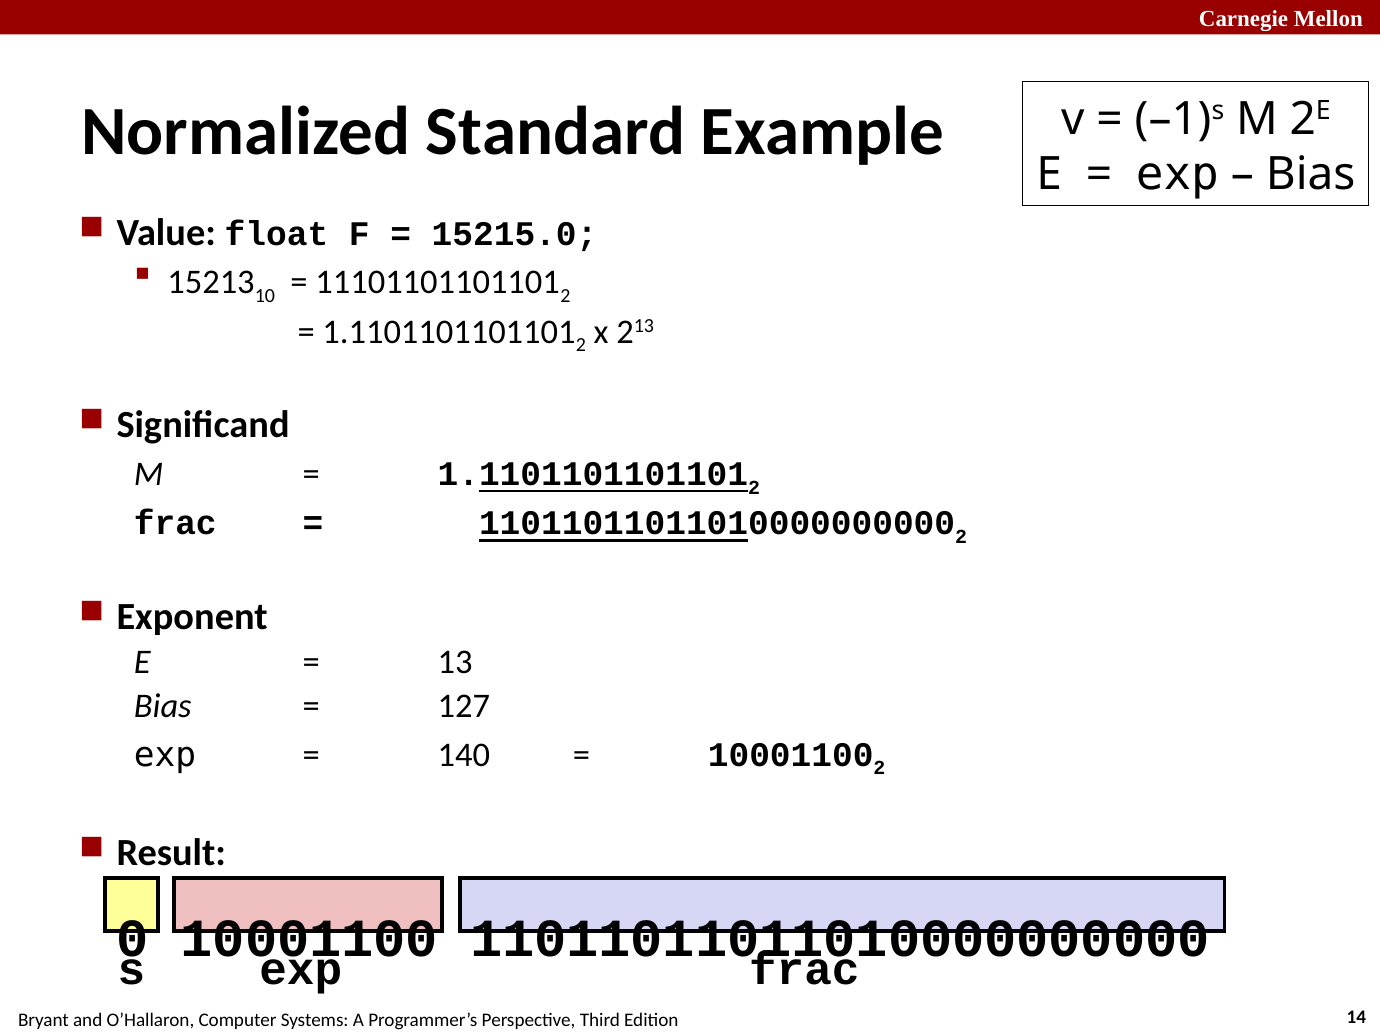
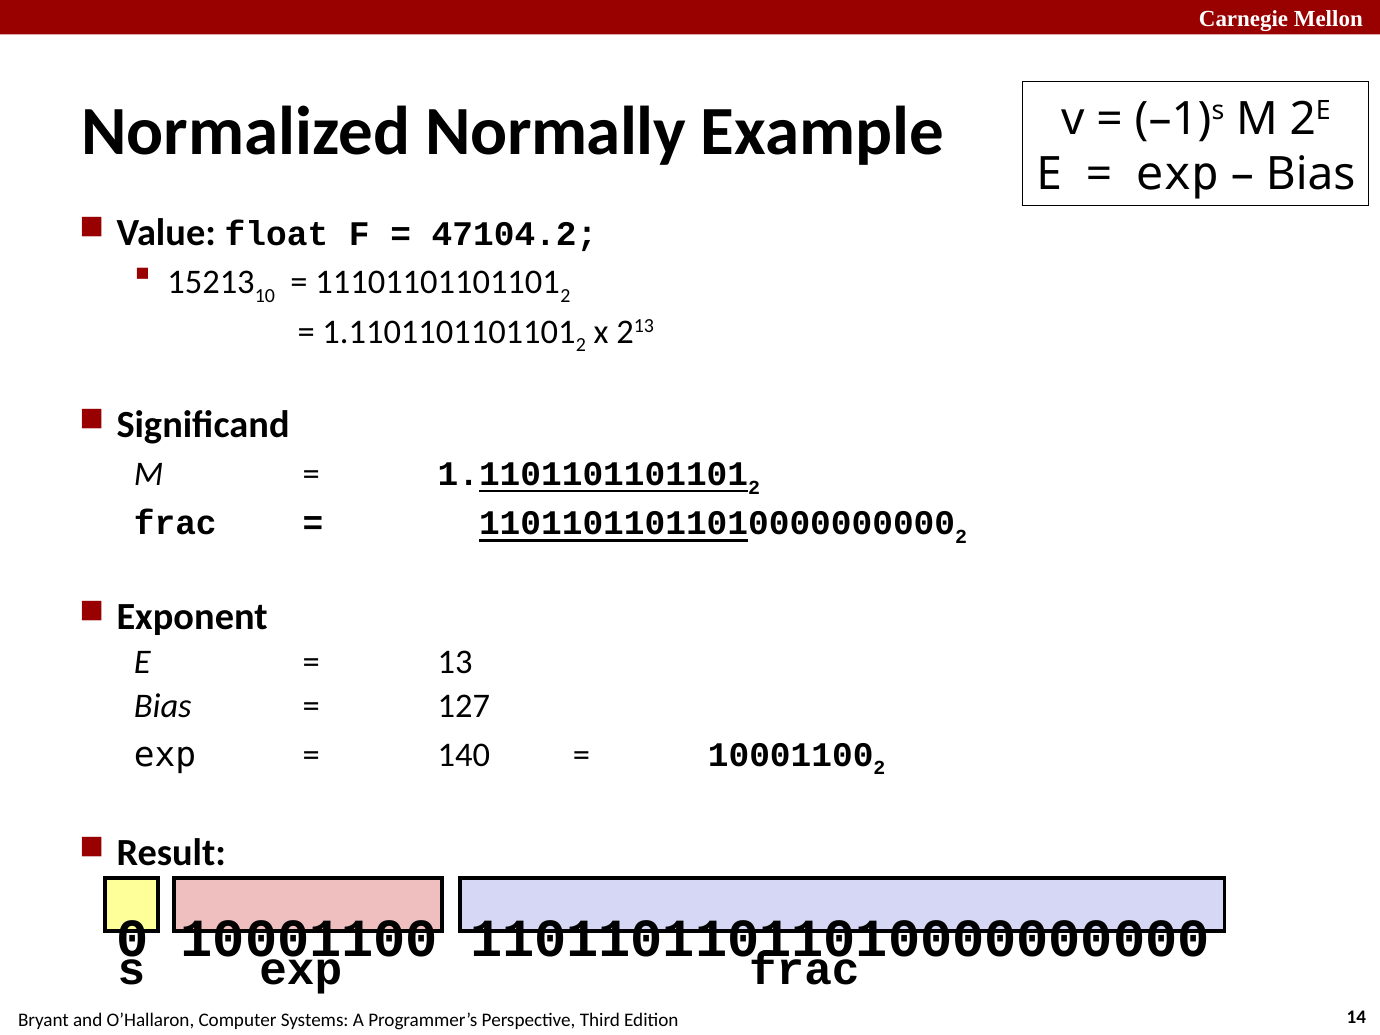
Standard: Standard -> Normally
15215.0: 15215.0 -> 47104.2
